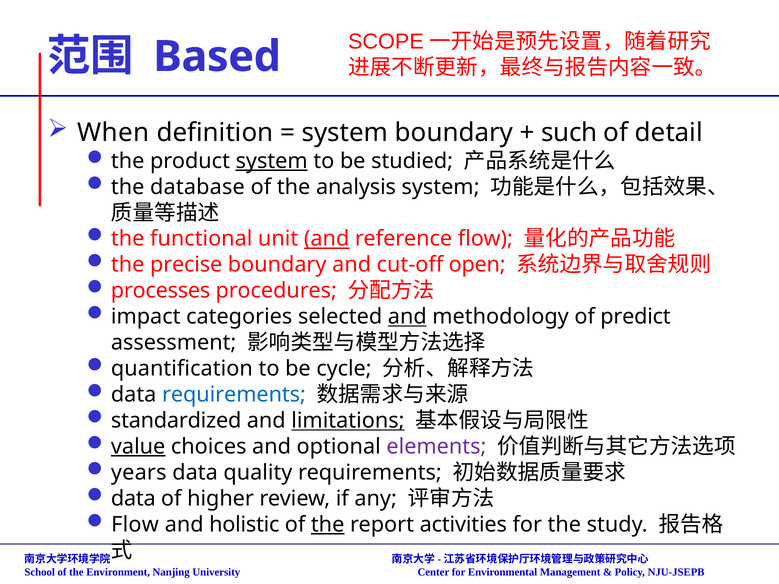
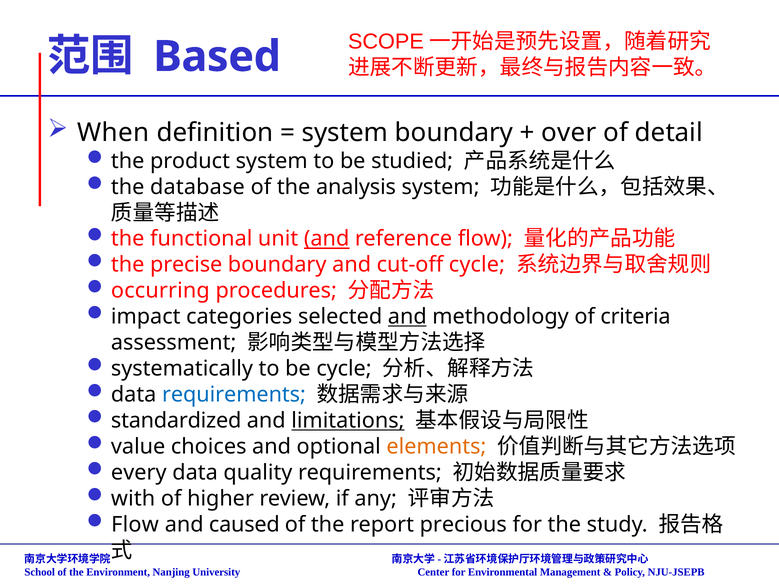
such: such -> over
system at (272, 161) underline: present -> none
cut-off open: open -> cycle
processes: processes -> occurring
predict: predict -> criteria
quantification: quantification -> systematically
value underline: present -> none
elements colour: purple -> orange
years: years -> every
data at (133, 499): data -> with
holistic: holistic -> caused
the at (328, 525) underline: present -> none
activities: activities -> precious
